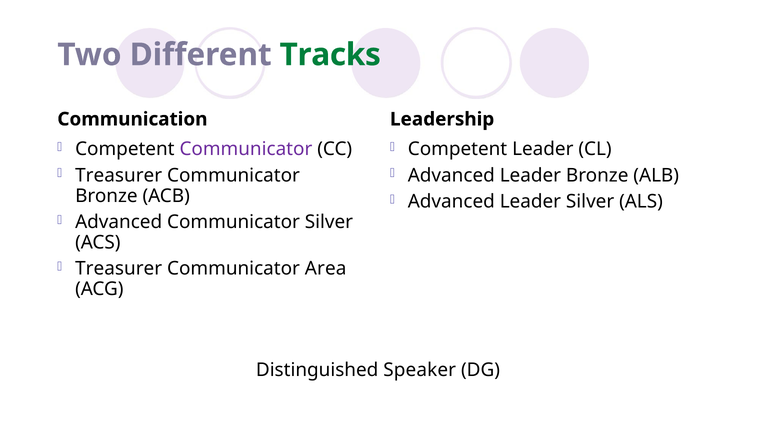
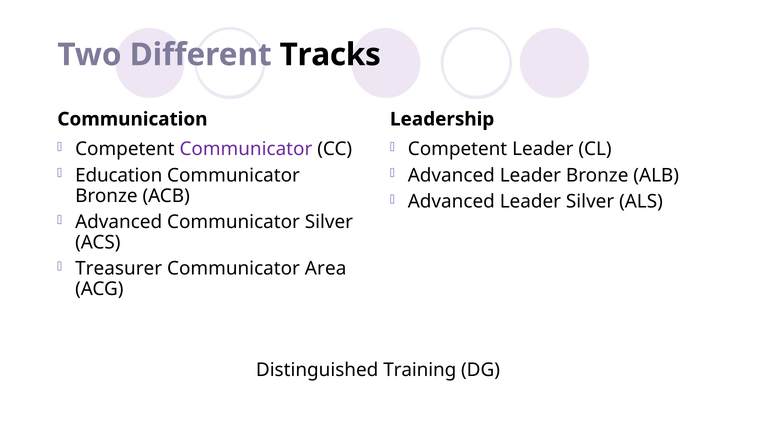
Tracks colour: green -> black
Treasurer at (119, 175): Treasurer -> Education
Speaker: Speaker -> Training
